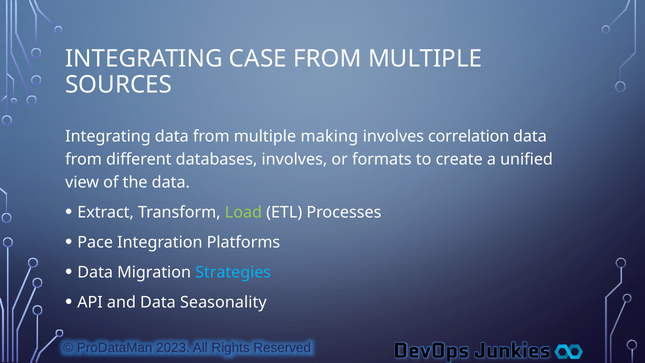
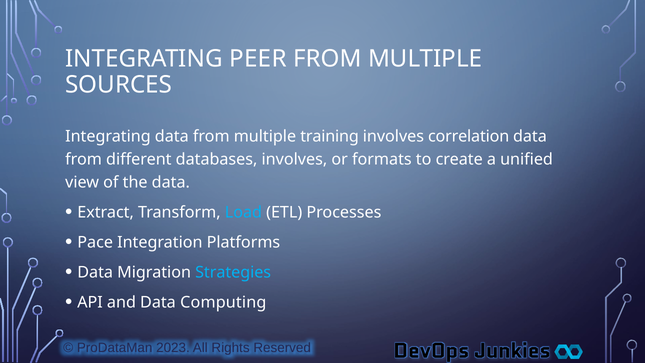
CASE: CASE -> PEER
making: making -> training
Load colour: light green -> light blue
Seasonality: Seasonality -> Computing
